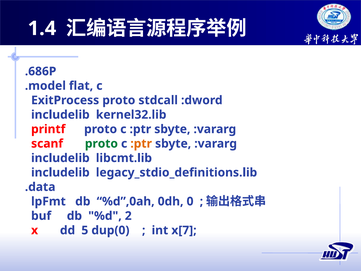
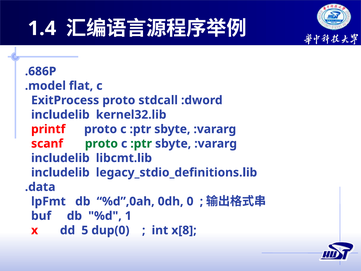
:ptr at (141, 143) colour: orange -> green
2: 2 -> 1
x[7: x[7 -> x[8
